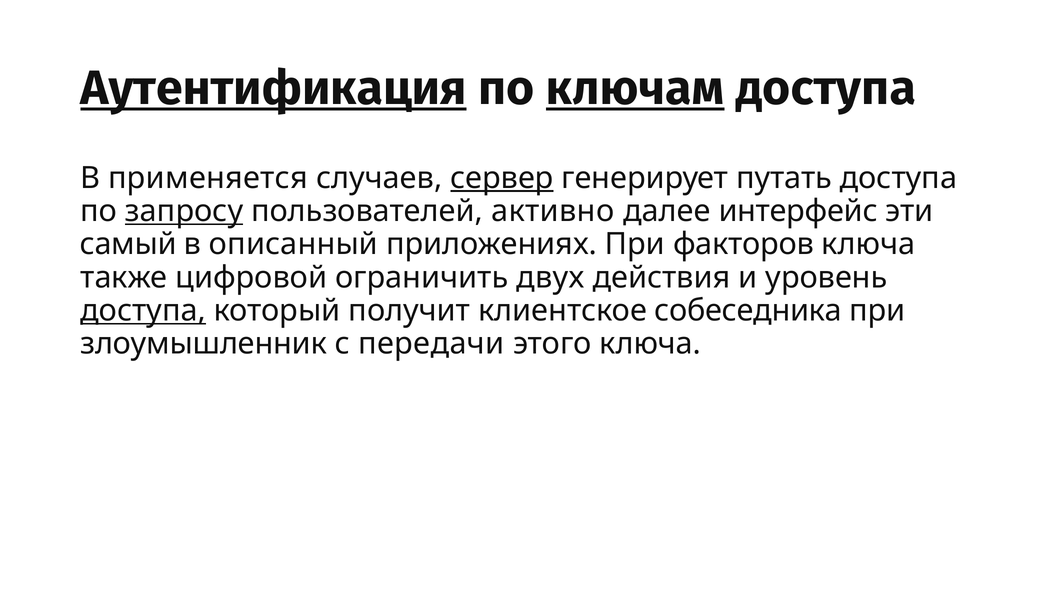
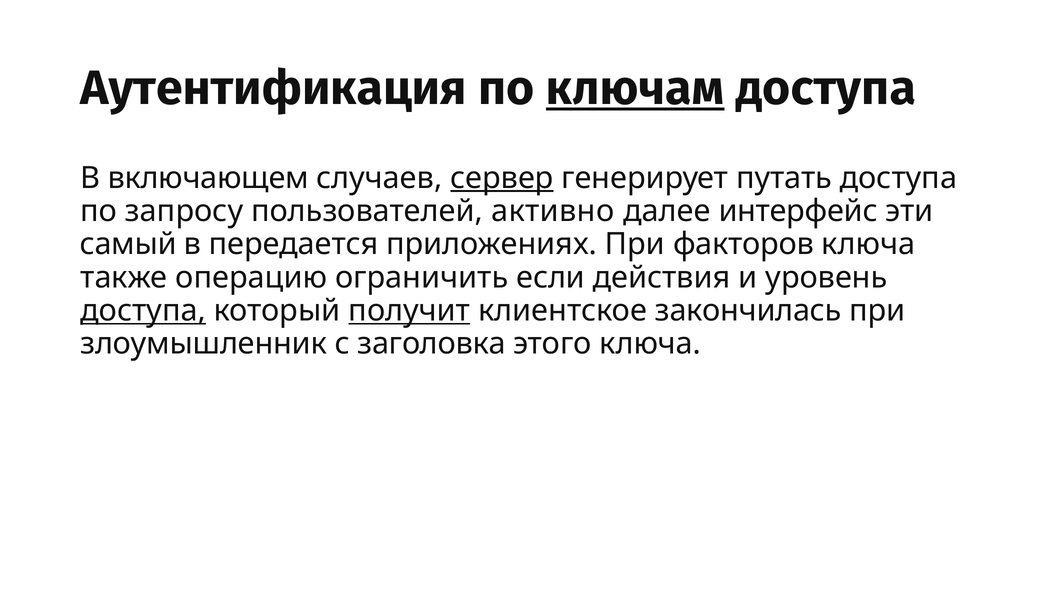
Аутентификация underline: present -> none
применяется: применяется -> включающем
запросу underline: present -> none
описанный: описанный -> передается
цифровой: цифровой -> операцию
двух: двух -> если
получит underline: none -> present
собеседника: собеседника -> закончилась
передачи: передачи -> заголовка
